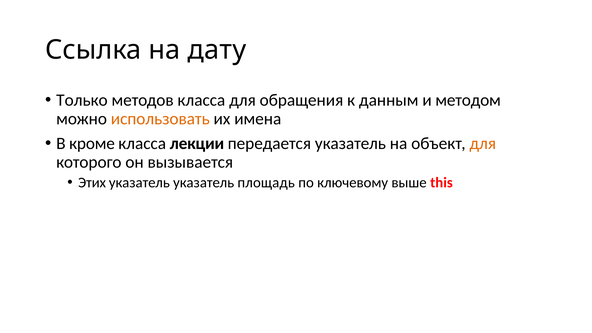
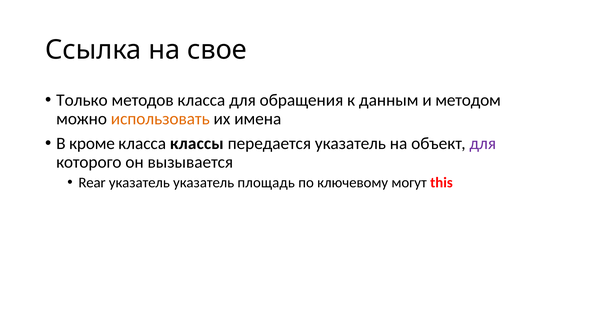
дату: дату -> свое
лекции: лекции -> классы
для at (483, 144) colour: orange -> purple
Этих: Этих -> Rear
выше: выше -> могут
